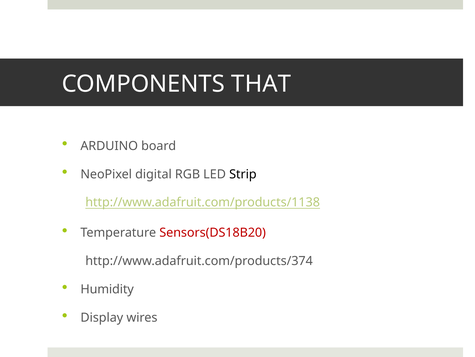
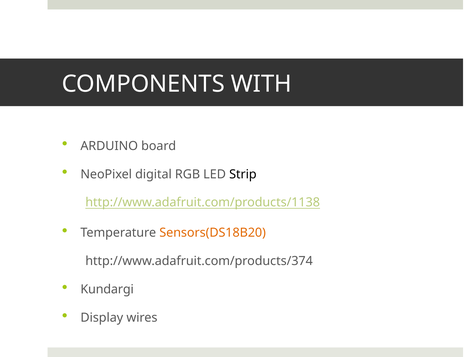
THAT: THAT -> WITH
Sensors(DS18B20 colour: red -> orange
Humidity: Humidity -> Kundargi
